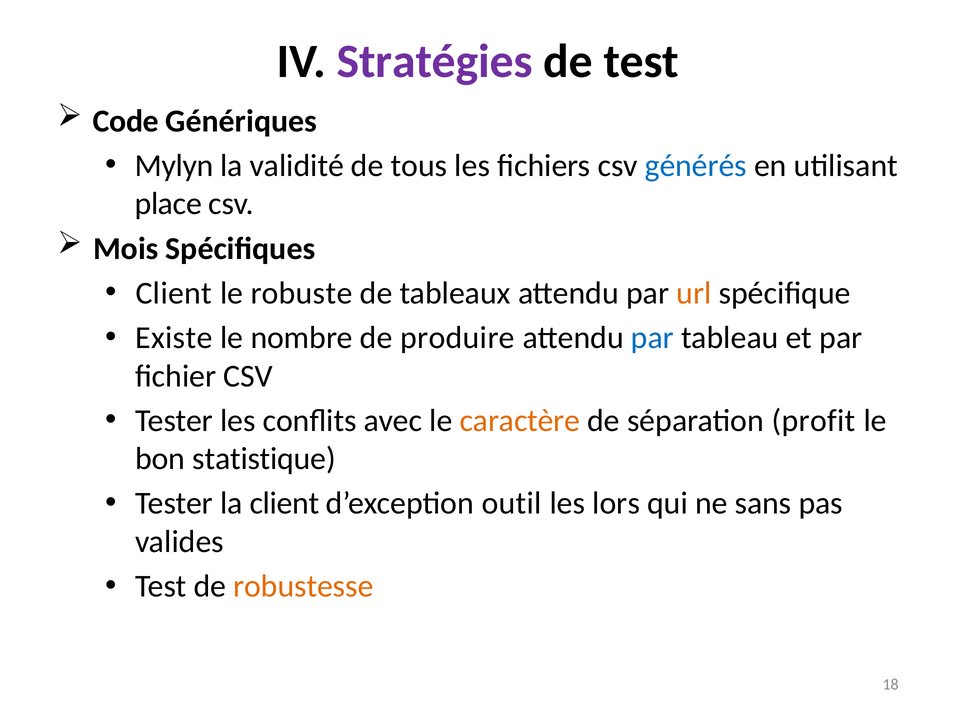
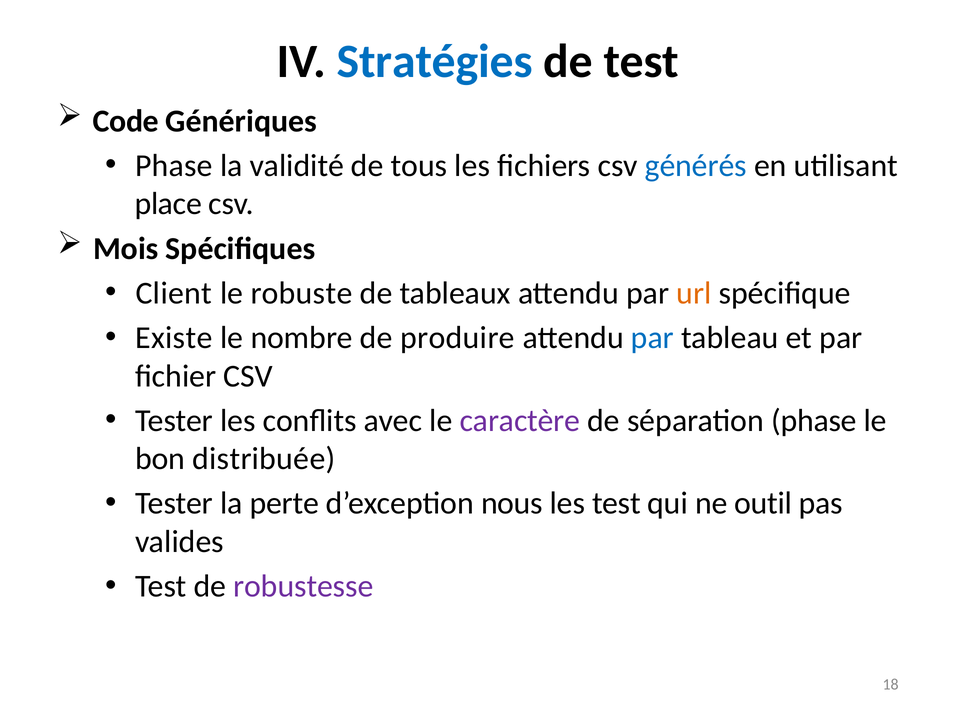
Stratégies colour: purple -> blue
Mylyn at (174, 166): Mylyn -> Phase
caractère colour: orange -> purple
séparation profit: profit -> phase
statistique: statistique -> distribuée
la client: client -> perte
outil: outil -> nous
les lors: lors -> test
sans: sans -> outil
robustesse colour: orange -> purple
